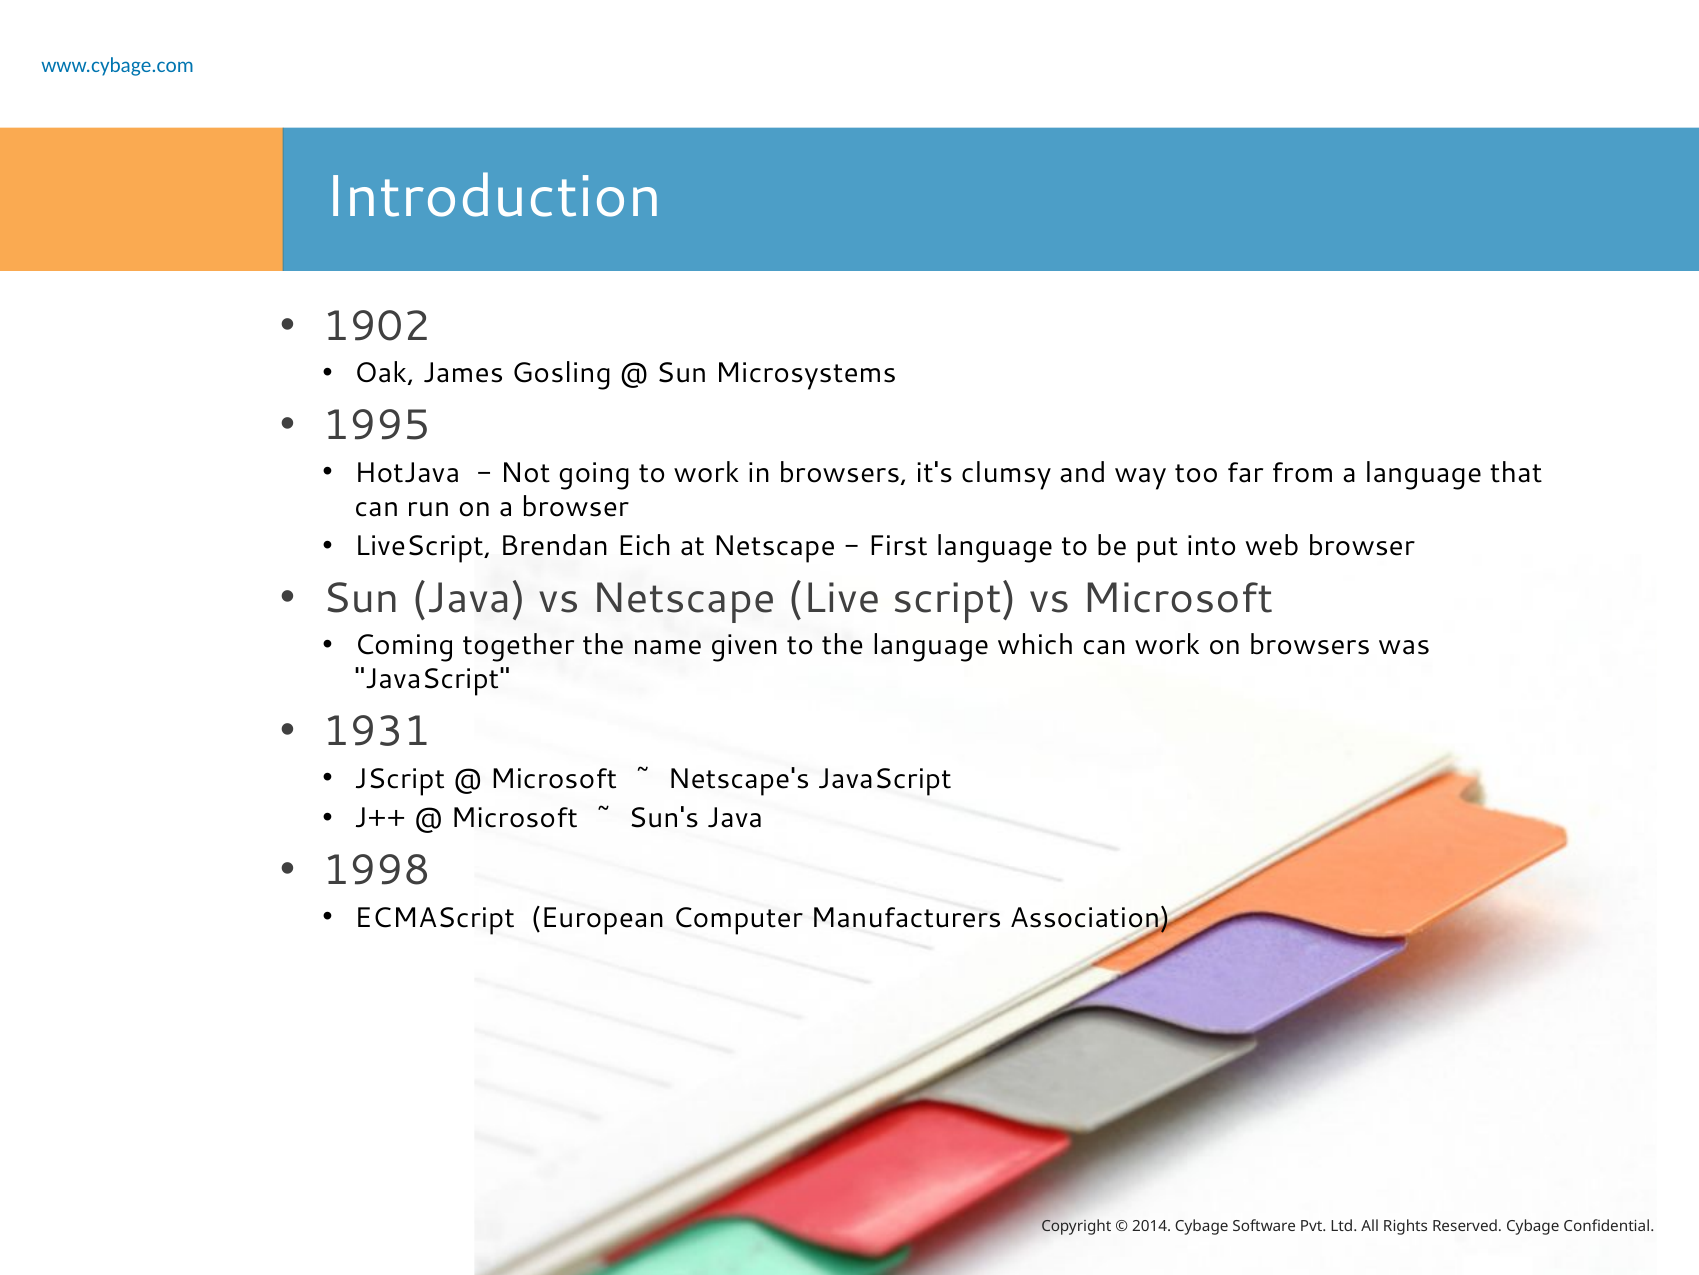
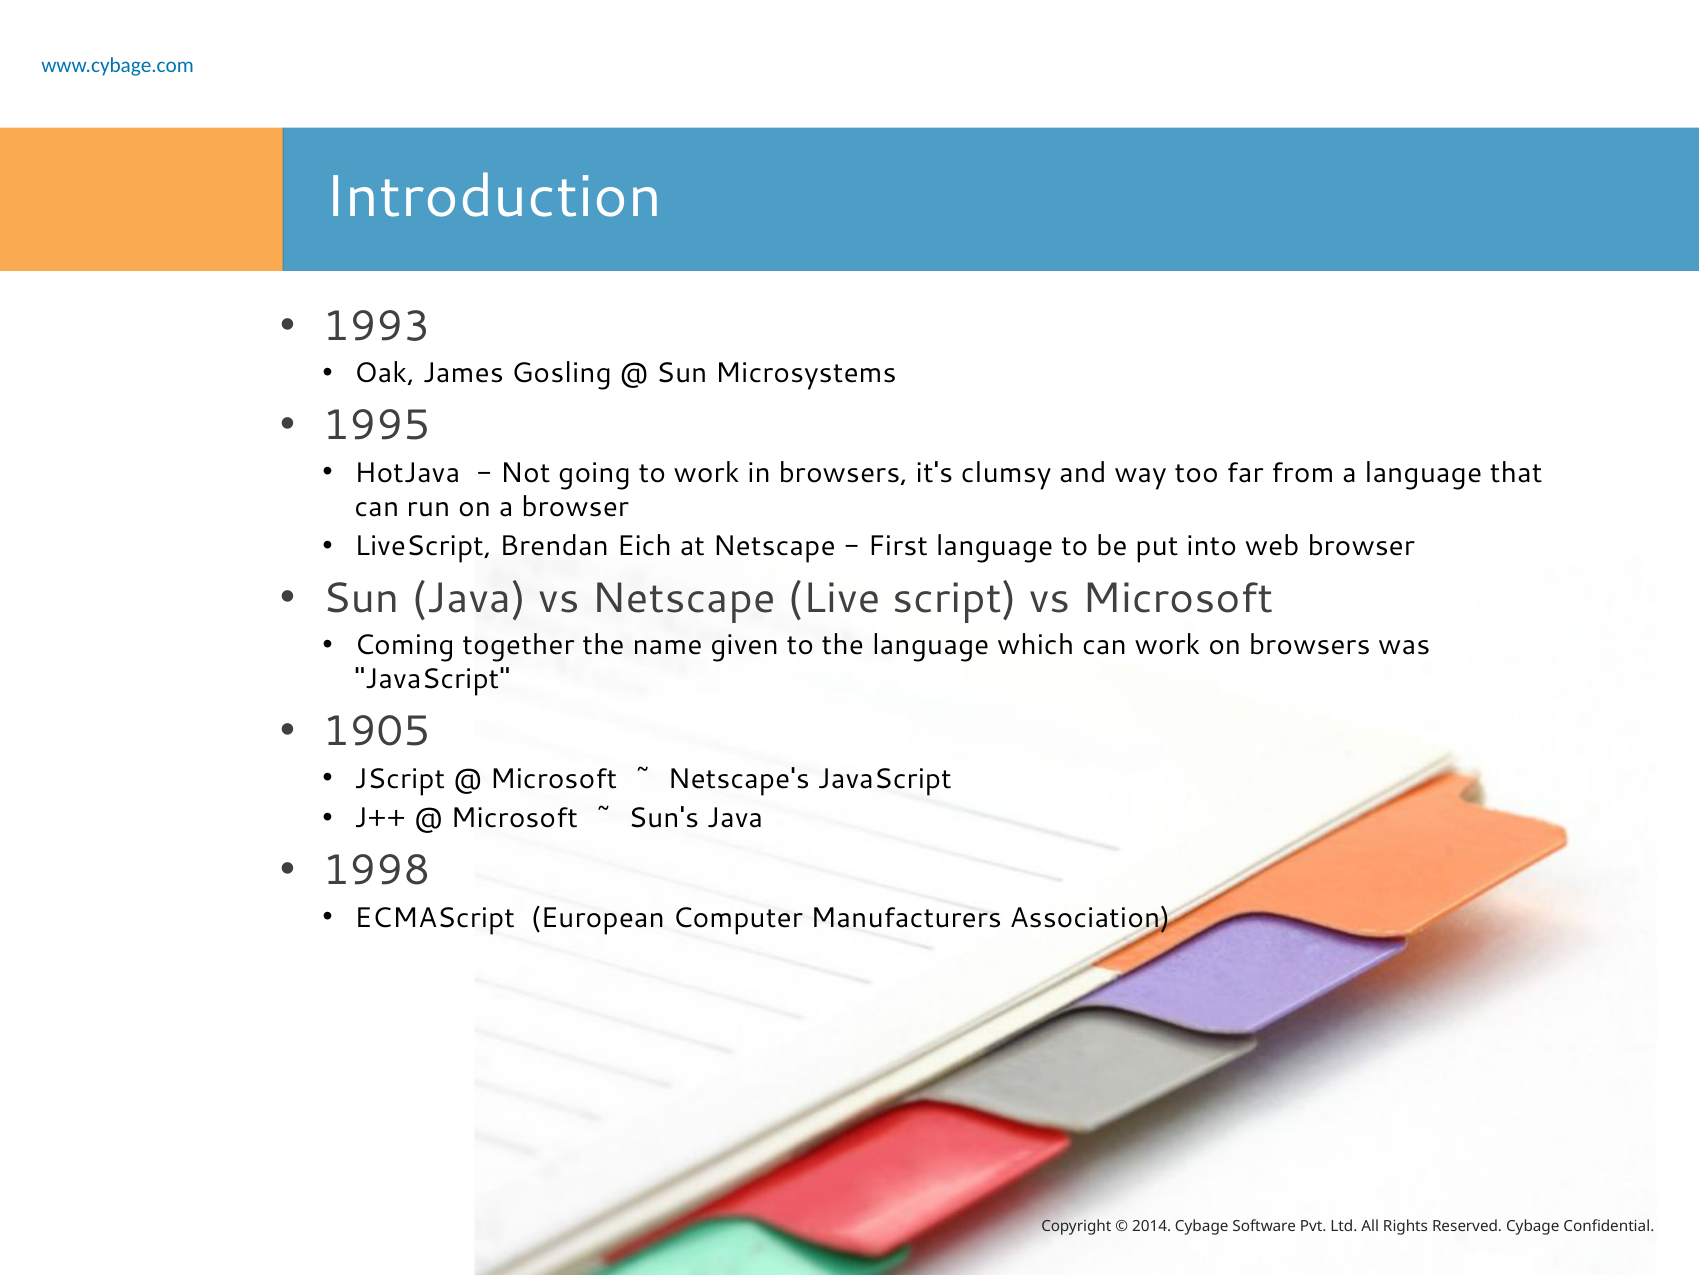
1902: 1902 -> 1993
1931: 1931 -> 1905
